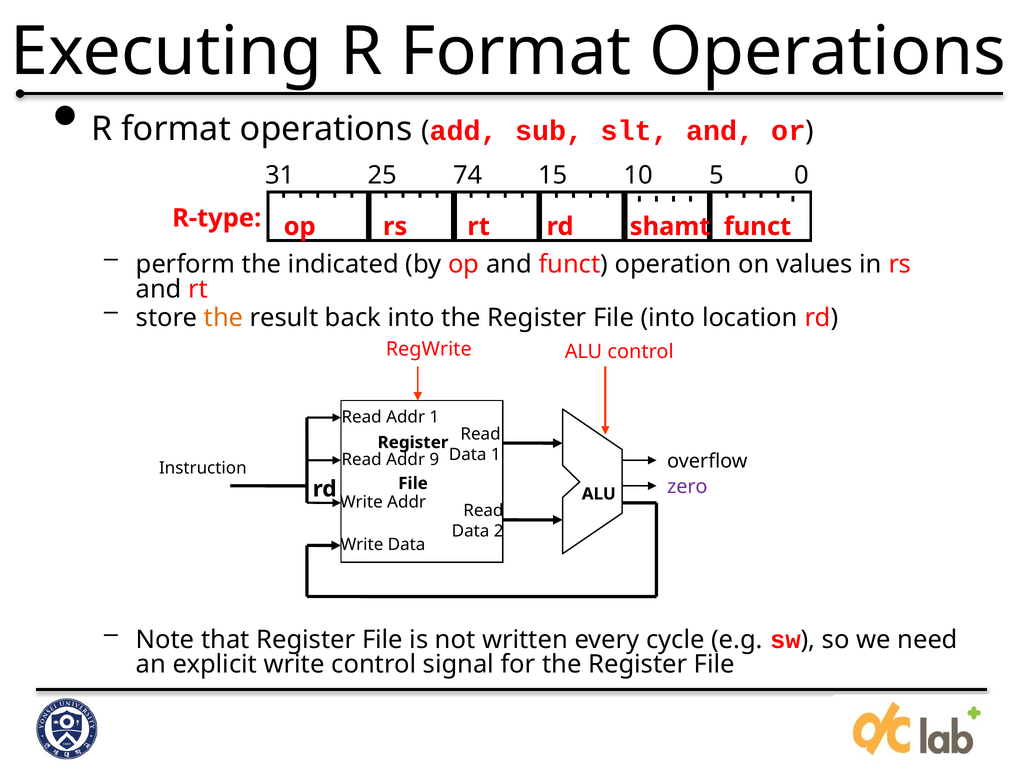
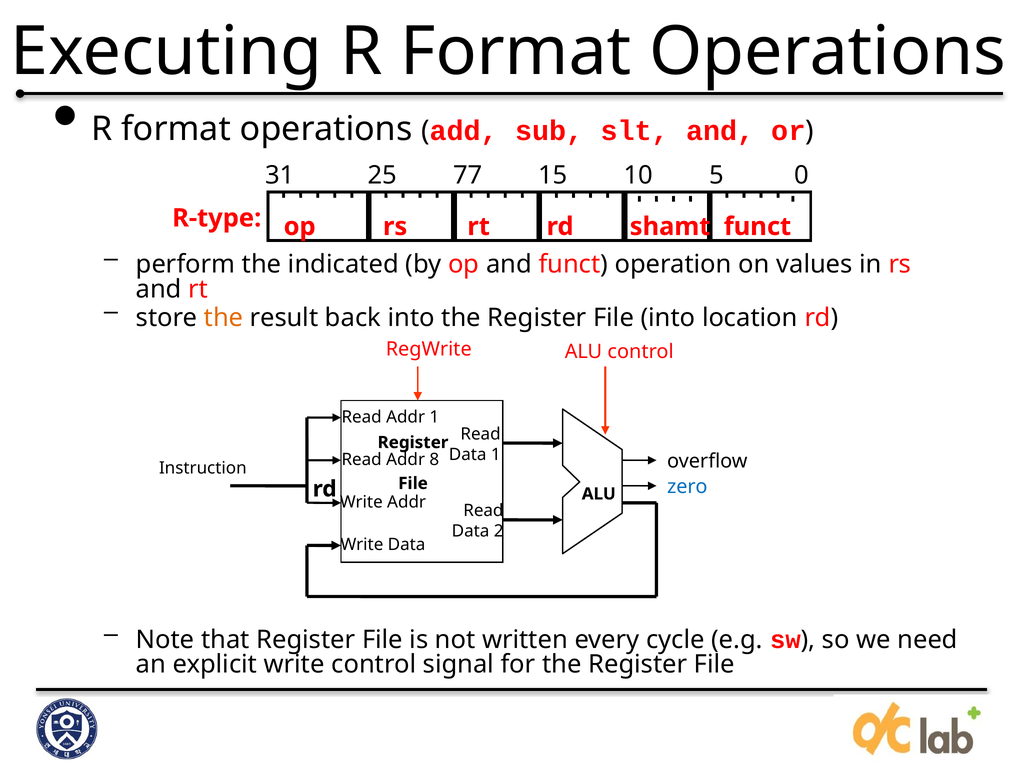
74: 74 -> 77
9: 9 -> 8
zero colour: purple -> blue
